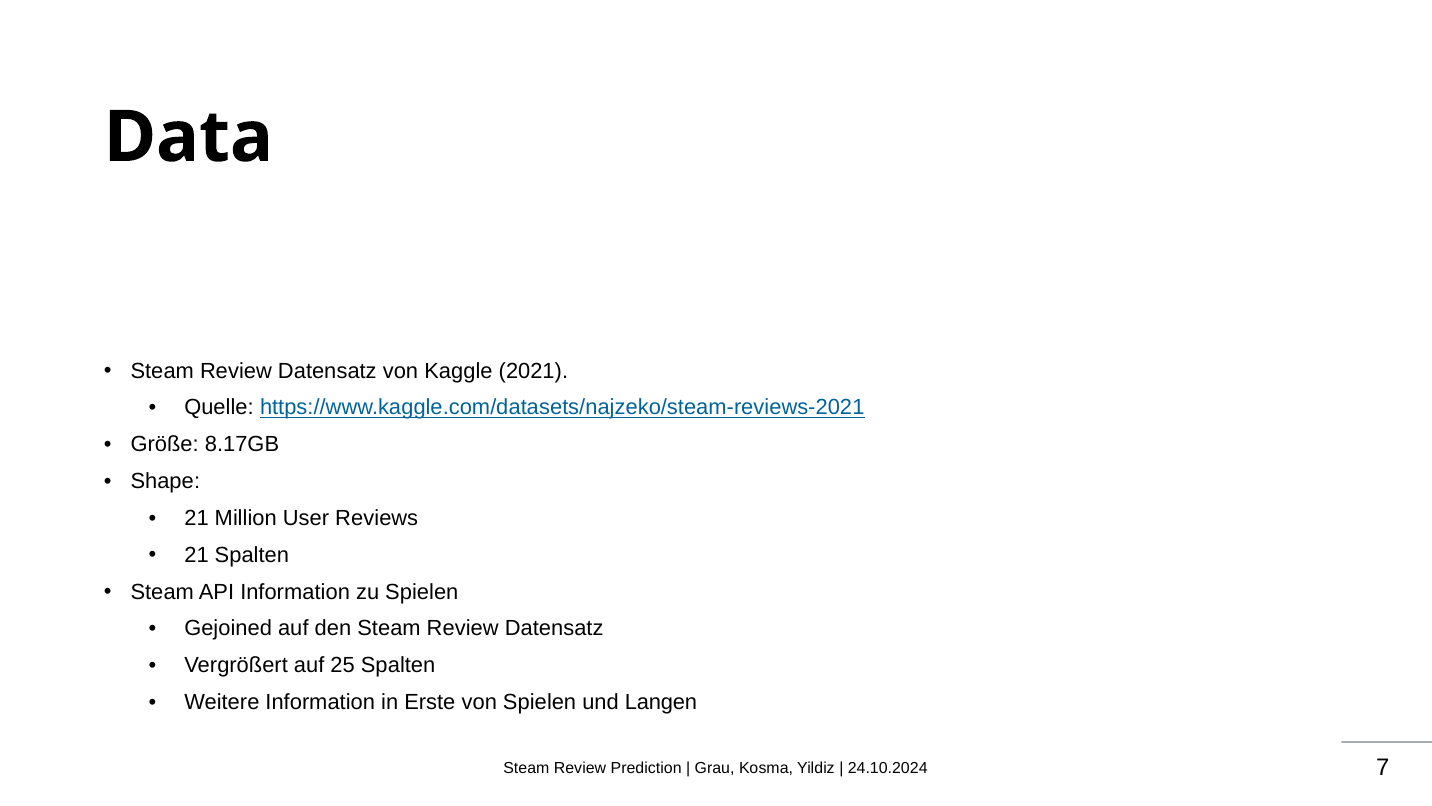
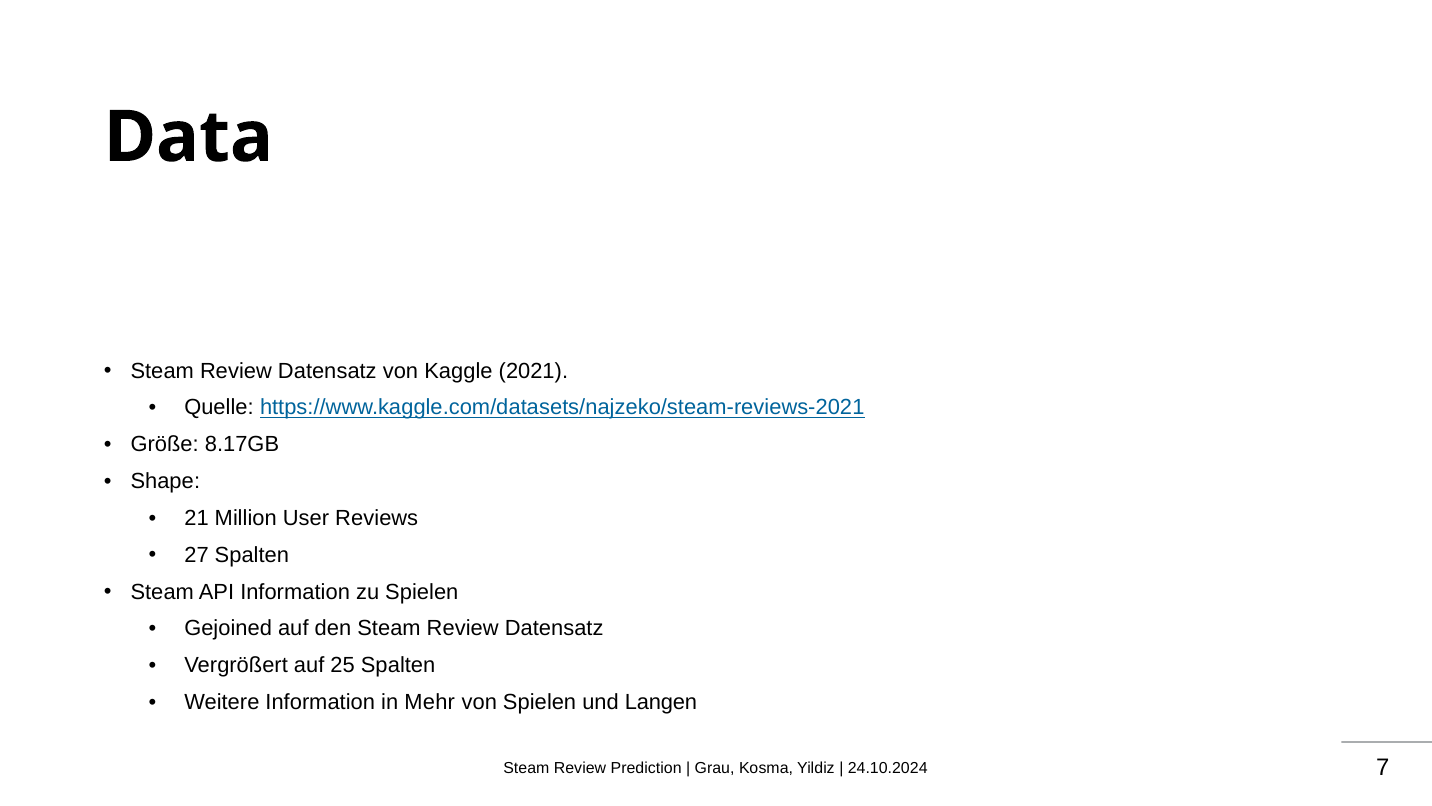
21 at (197, 555): 21 -> 27
Erste: Erste -> Mehr
